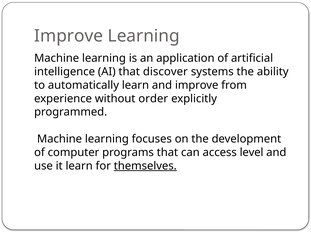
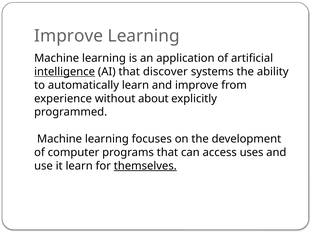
intelligence underline: none -> present
order: order -> about
level: level -> uses
